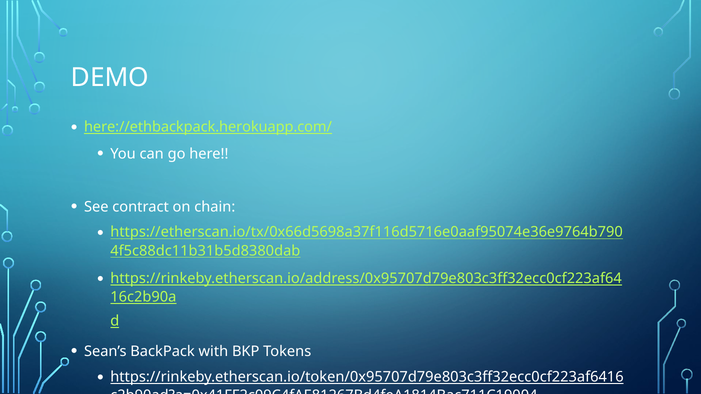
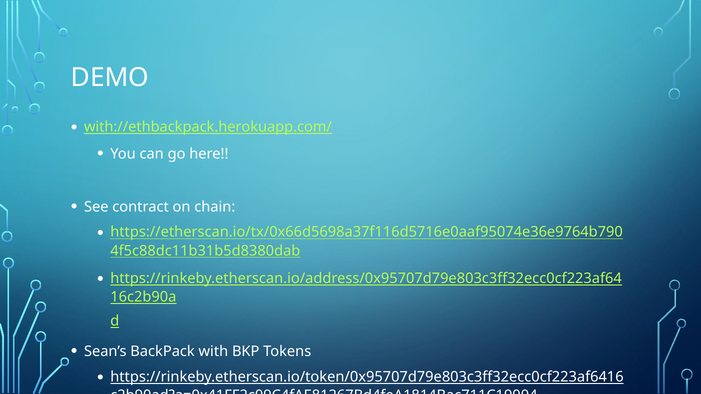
here://ethbackpack.herokuapp.com/: here://ethbackpack.herokuapp.com/ -> with://ethbackpack.herokuapp.com/
